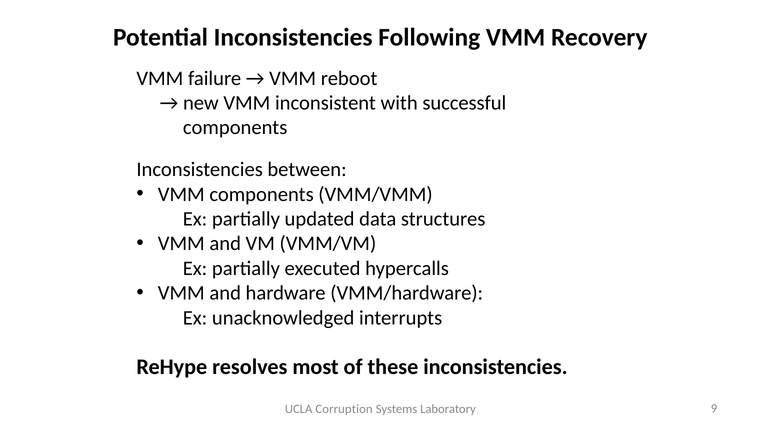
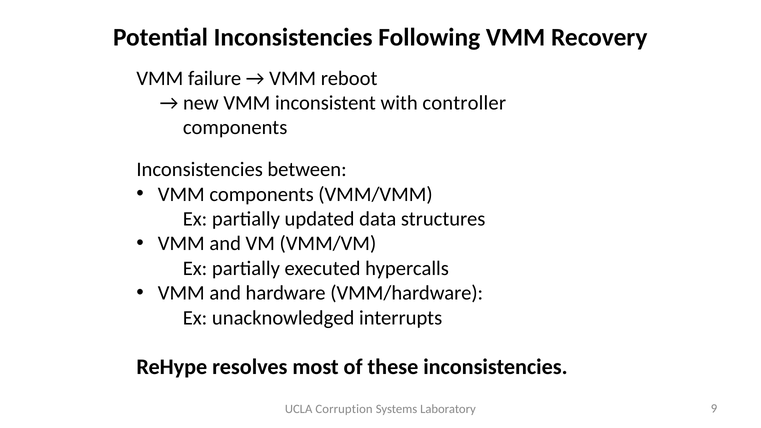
successful: successful -> controller
